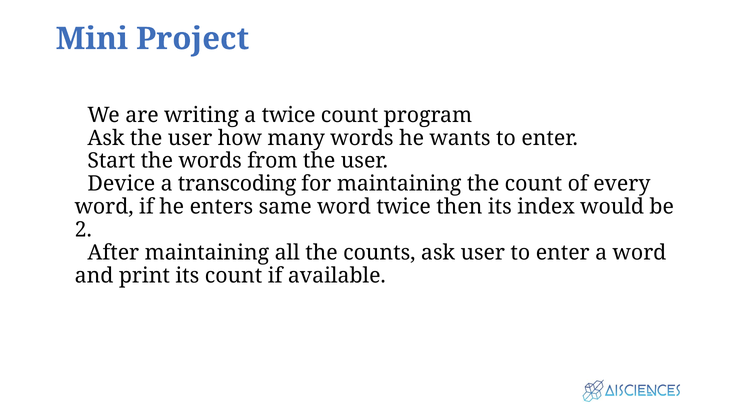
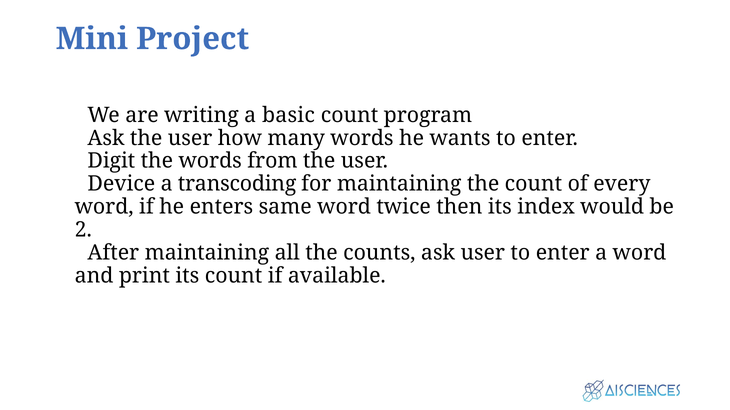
a twice: twice -> basic
Start: Start -> Digit
